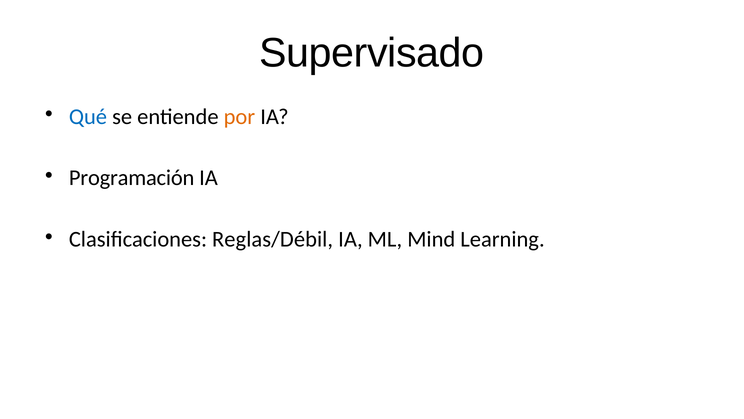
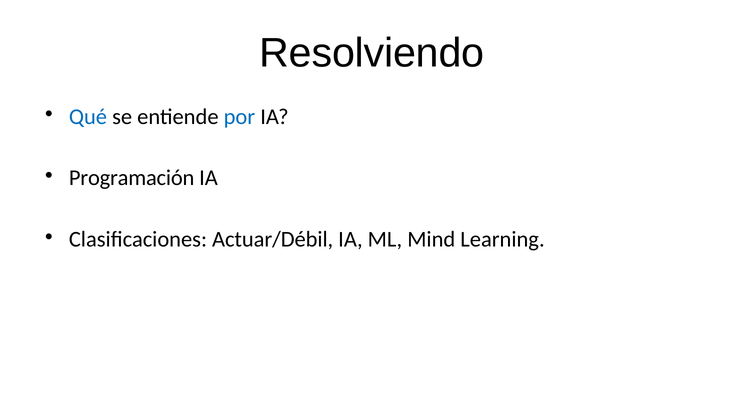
Supervisado: Supervisado -> Resolviendo
por colour: orange -> blue
Reglas/Débil: Reglas/Débil -> Actuar/Débil
